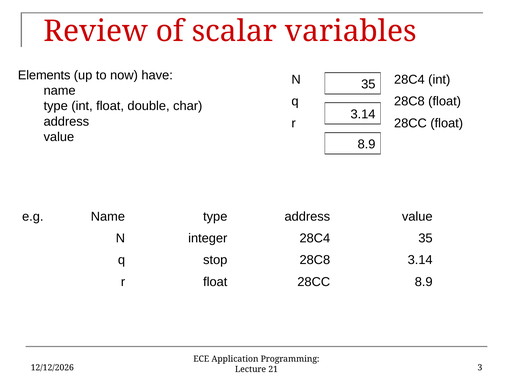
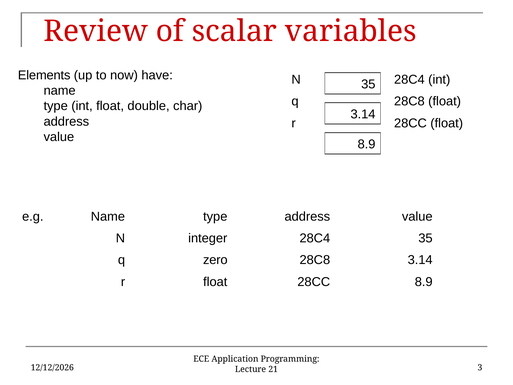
stop: stop -> zero
